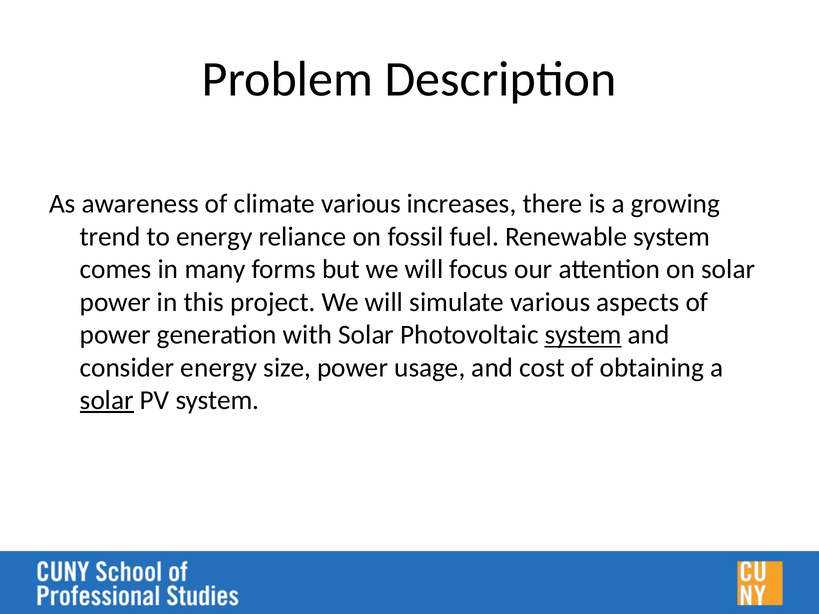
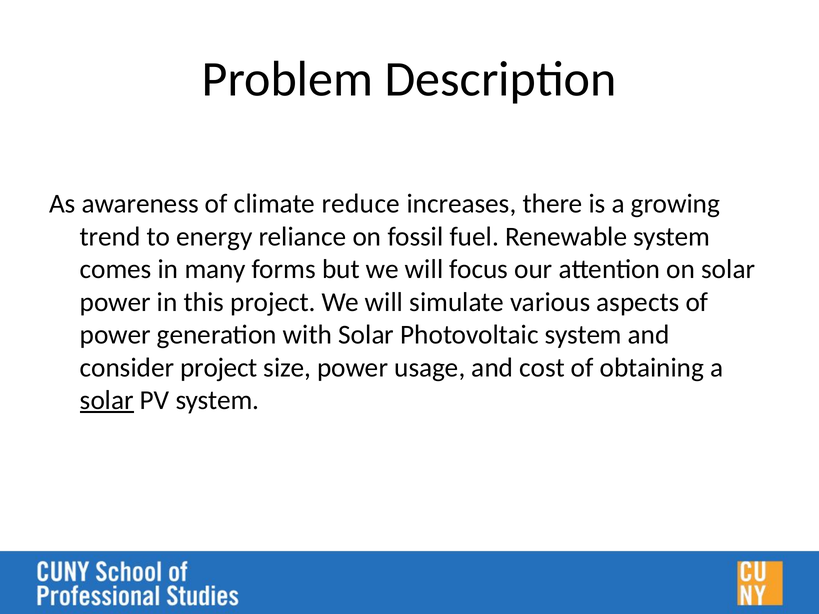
climate various: various -> reduce
system at (583, 335) underline: present -> none
consider energy: energy -> project
